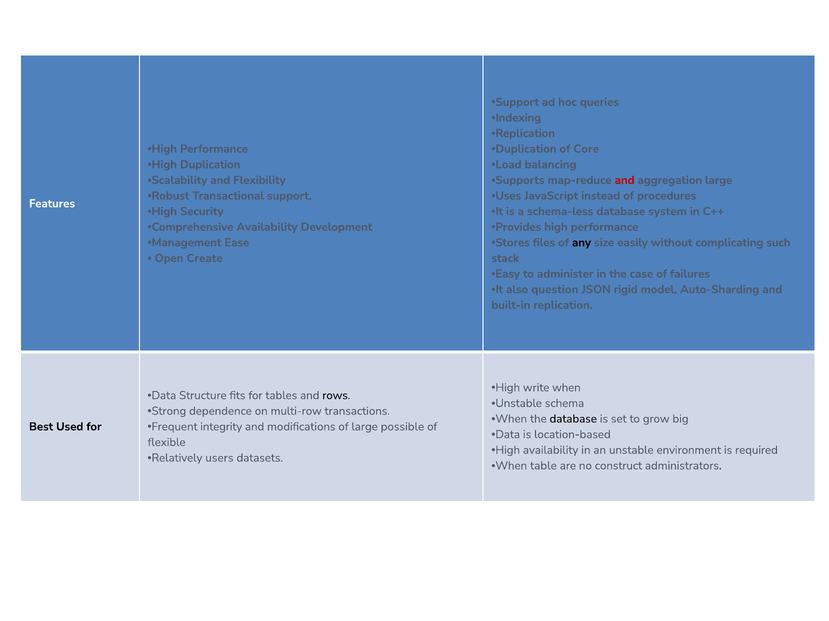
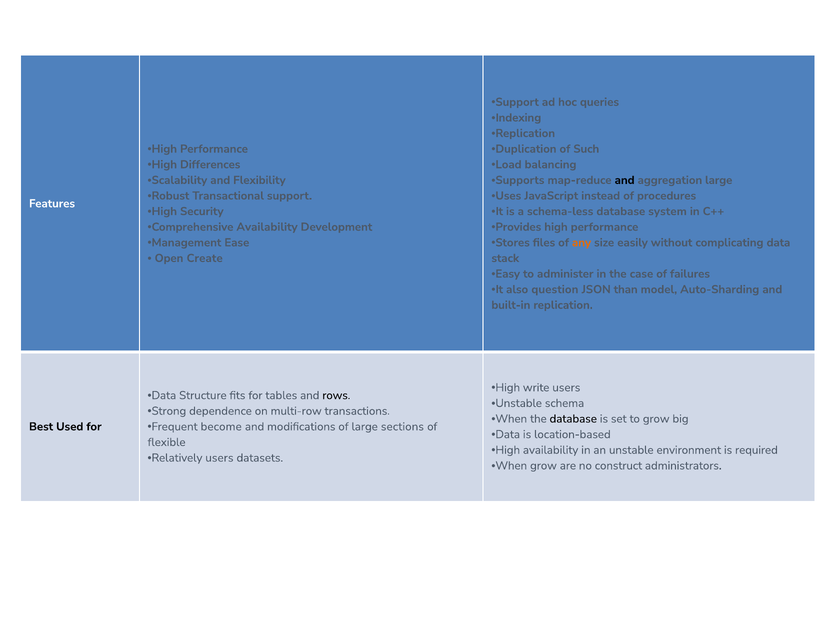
Core: Core -> Such
High Duplication: Duplication -> Differences
and at (625, 180) colour: red -> black
any colour: black -> orange
complicating such: such -> data
rigid: rigid -> than
write when: when -> users
integrity: integrity -> become
possible: possible -> sections
When table: table -> grow
